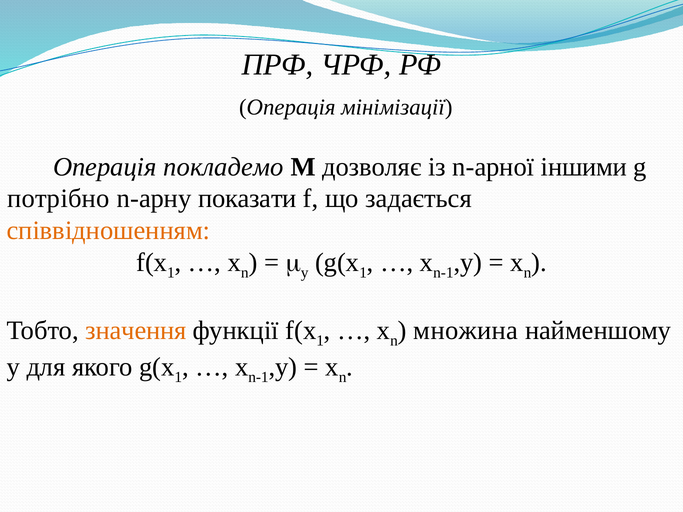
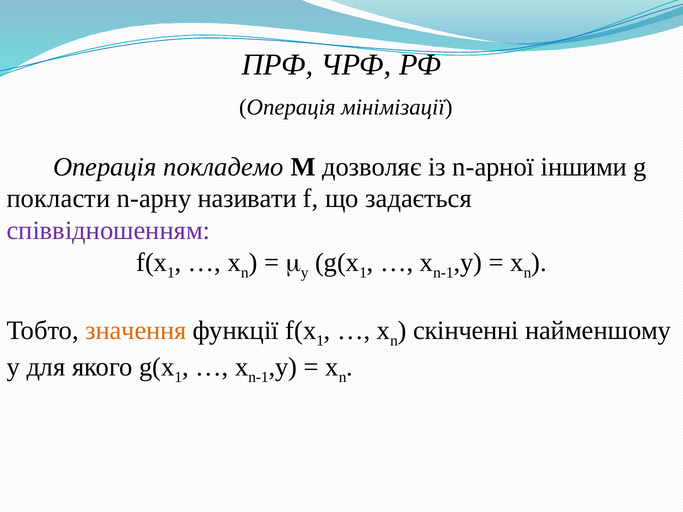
потрібно: потрібно -> покласти
показати: показати -> називати
співвідношенням colour: orange -> purple
множина: множина -> скінченні
